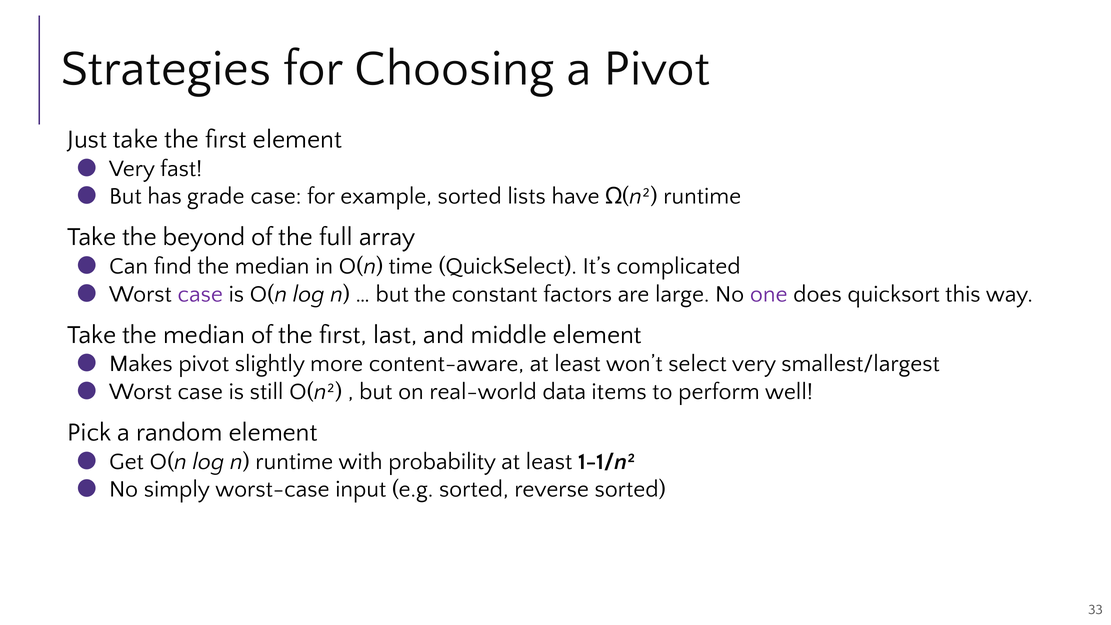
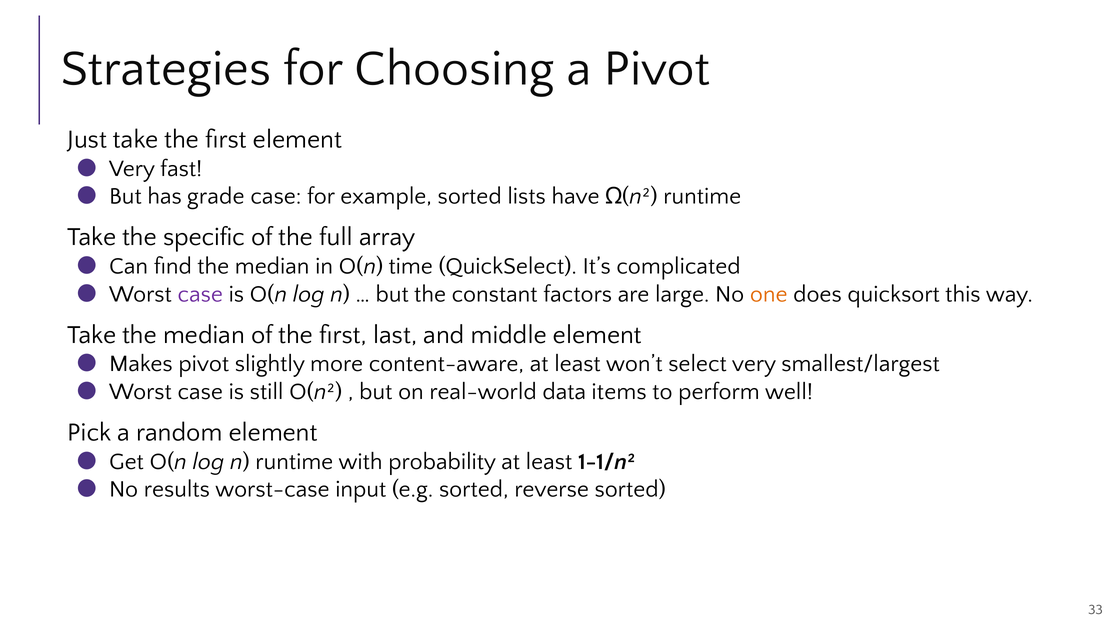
beyond: beyond -> specific
one colour: purple -> orange
simply: simply -> results
